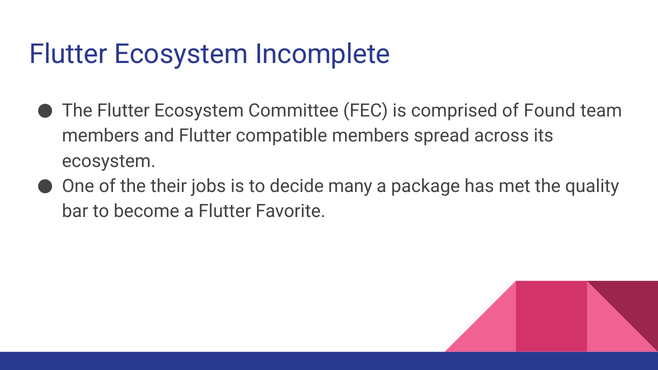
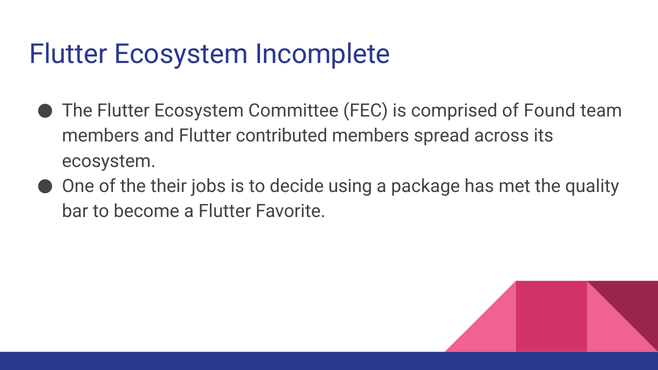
compatible: compatible -> contributed
many: many -> using
